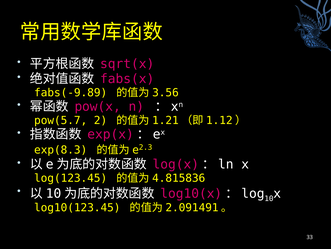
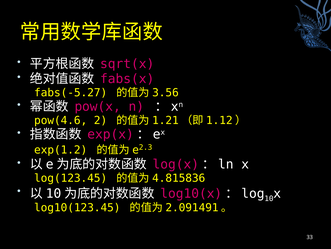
fabs(-9.89: fabs(-9.89 -> fabs(-5.27
pow(5.7: pow(5.7 -> pow(4.6
exp(8.3: exp(8.3 -> exp(1.2
